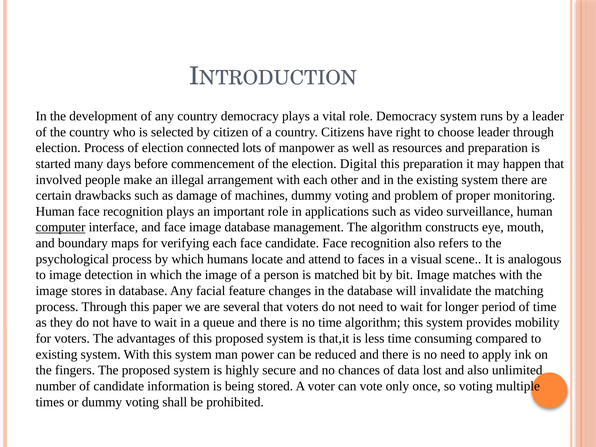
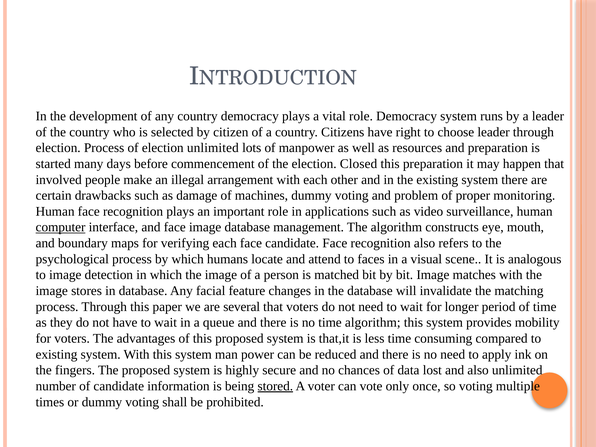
election connected: connected -> unlimited
Digital: Digital -> Closed
stored underline: none -> present
